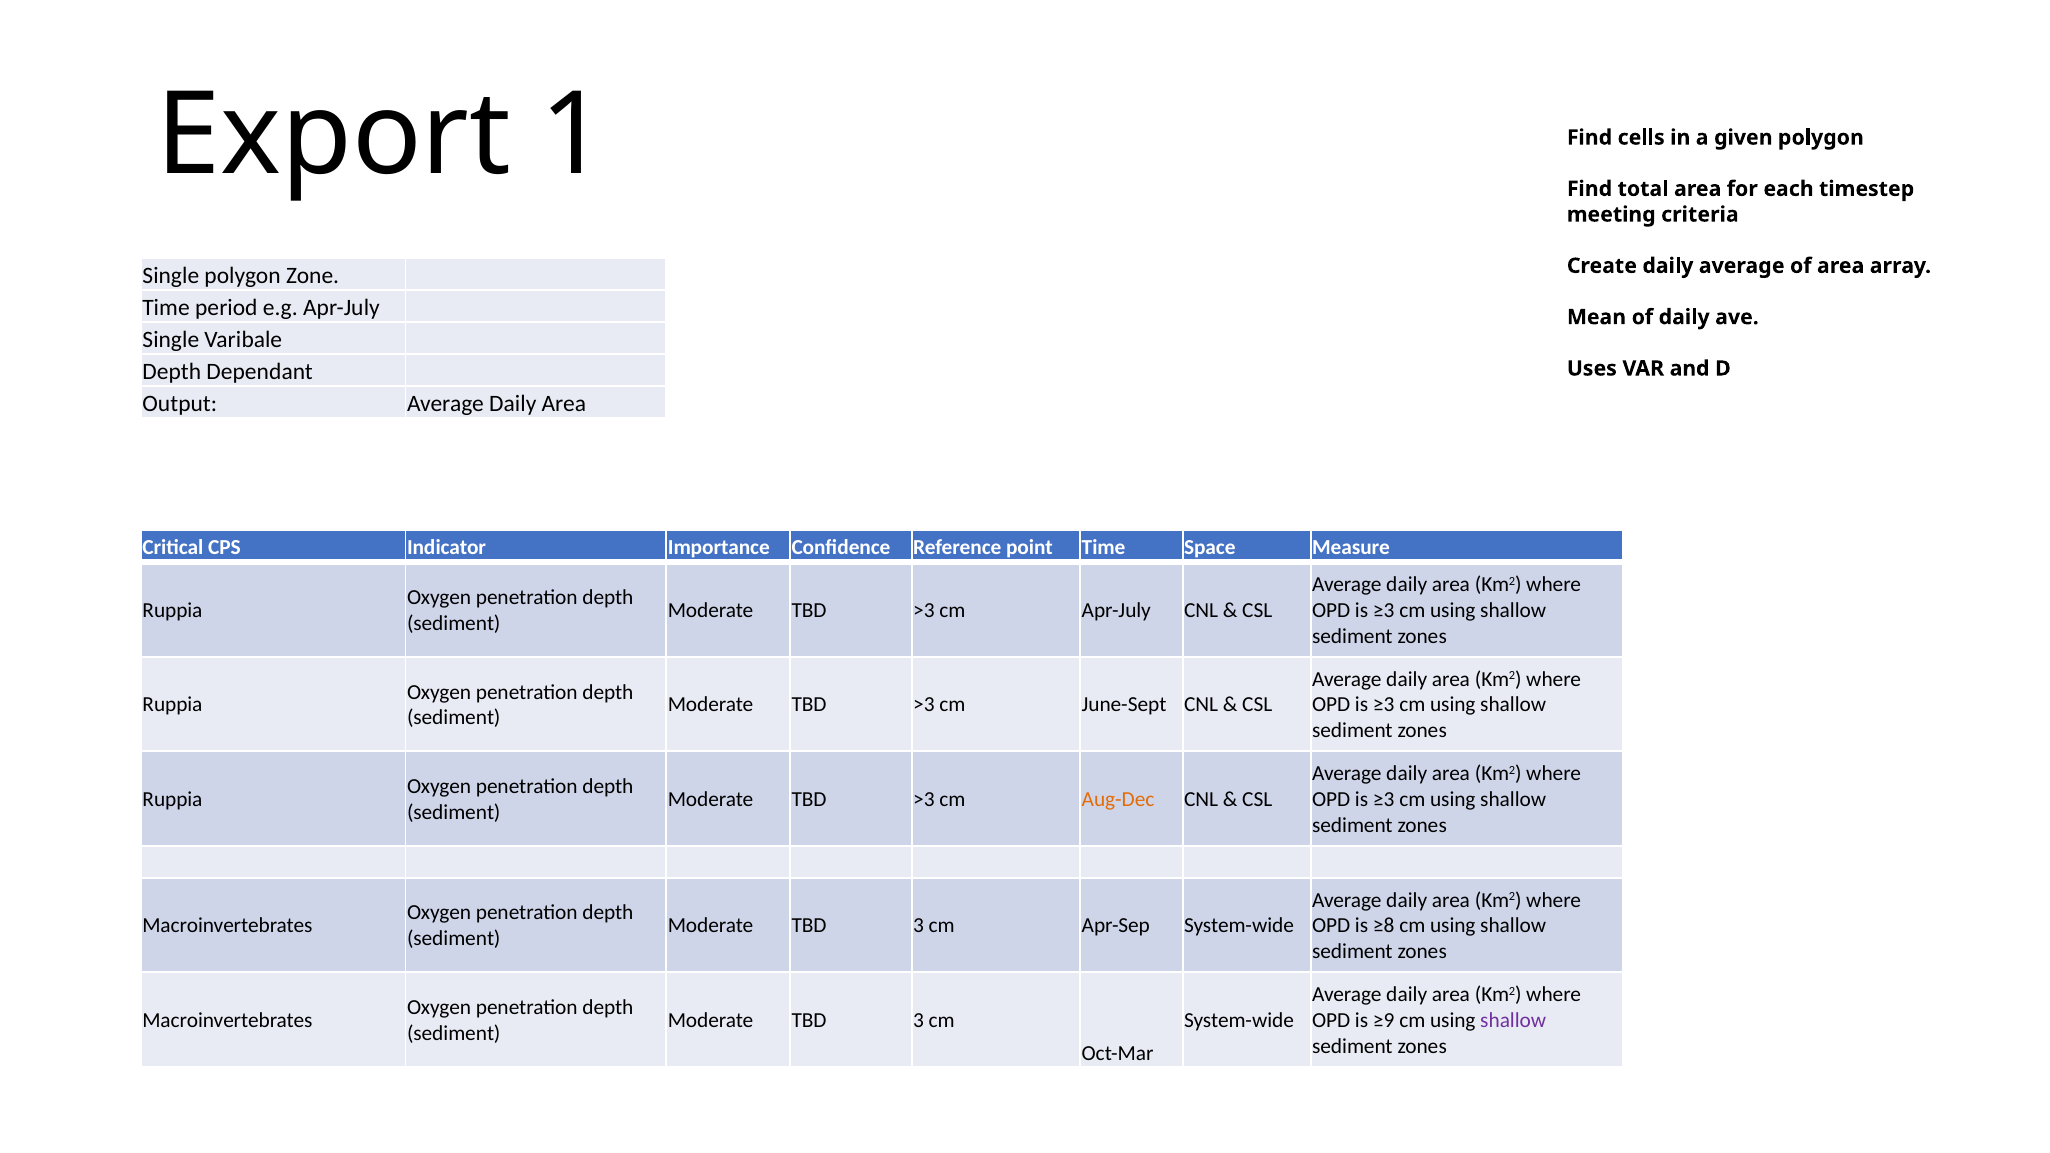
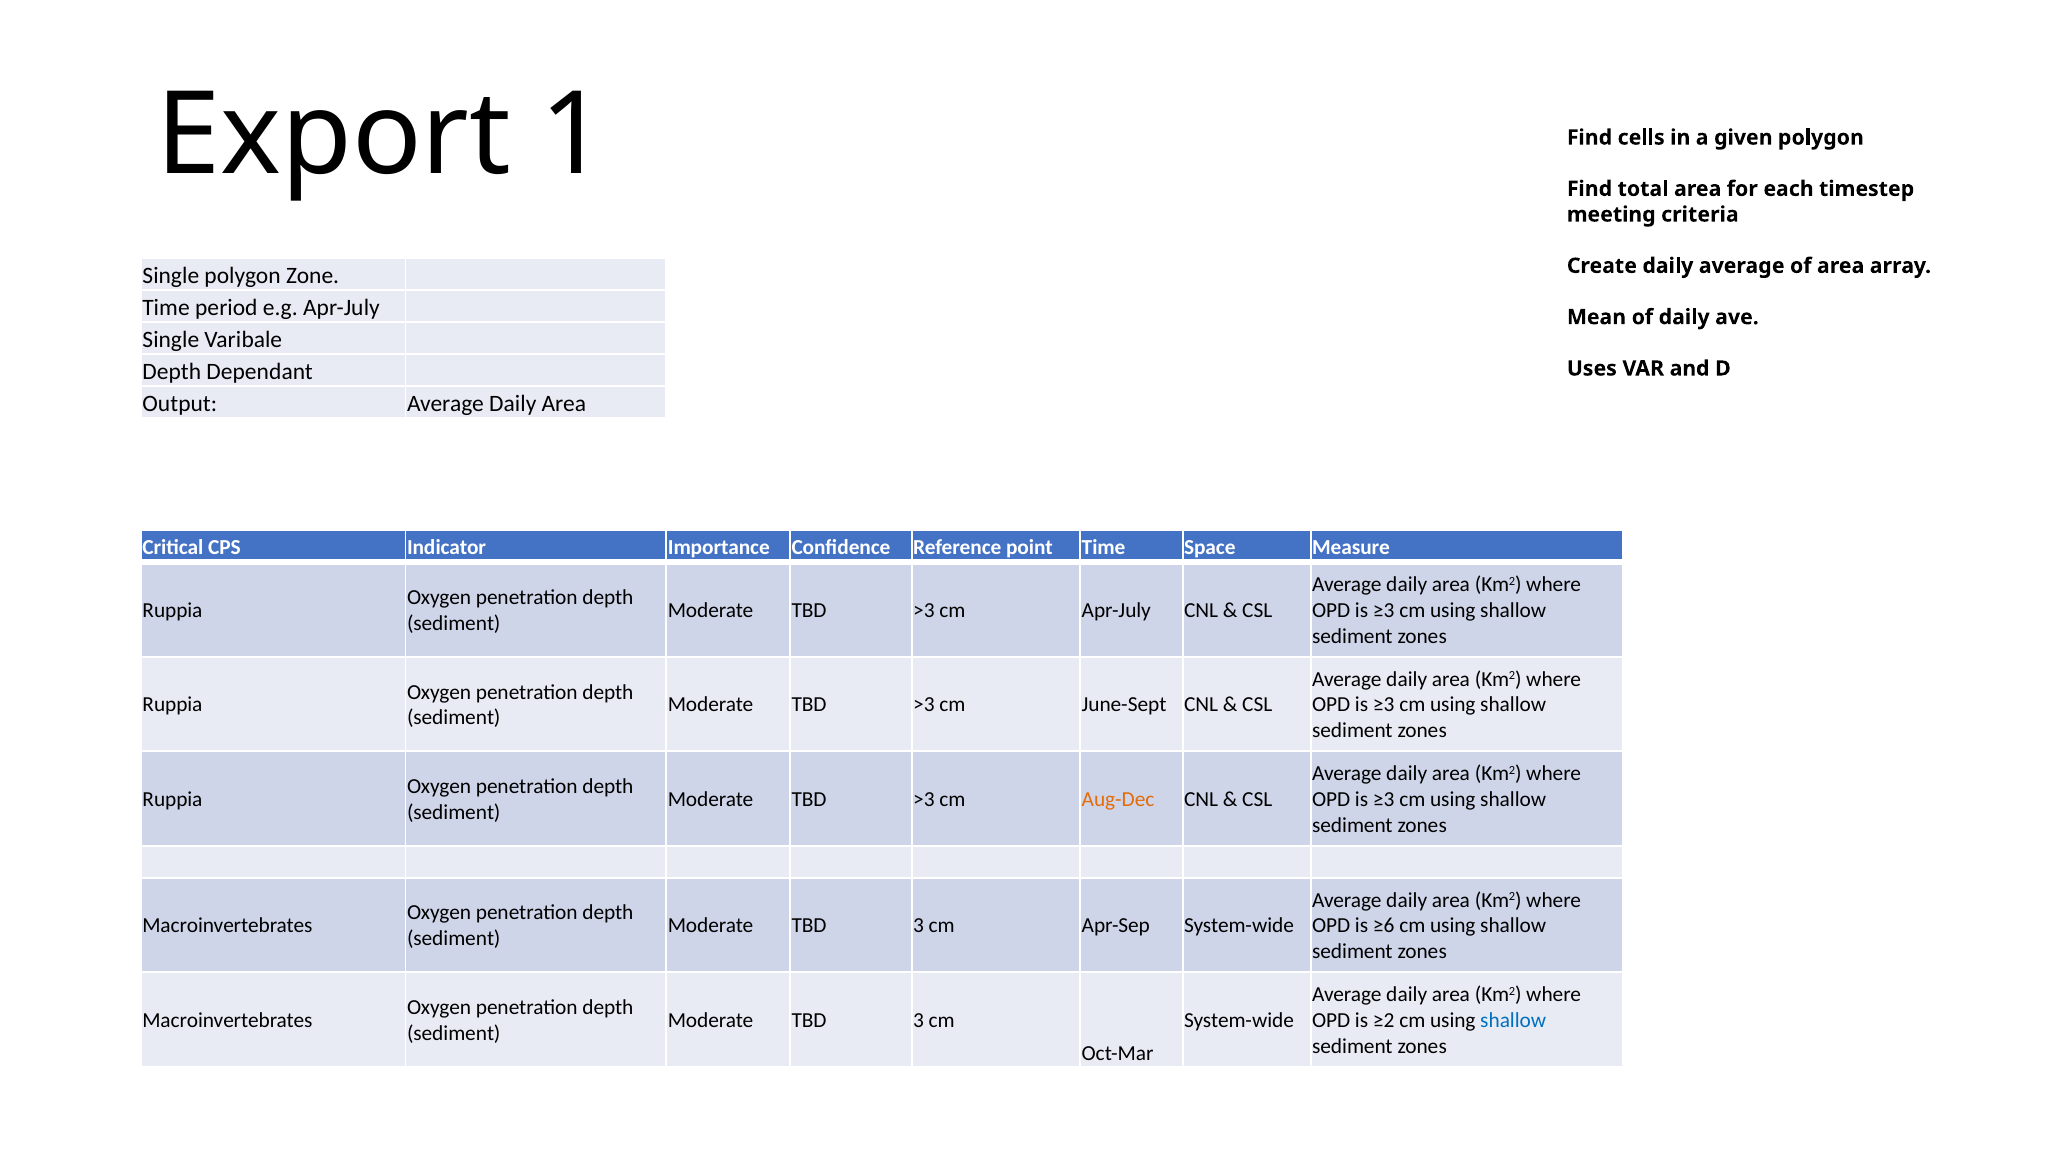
≥8: ≥8 -> ≥6
≥9: ≥9 -> ≥2
shallow at (1513, 1020) colour: purple -> blue
